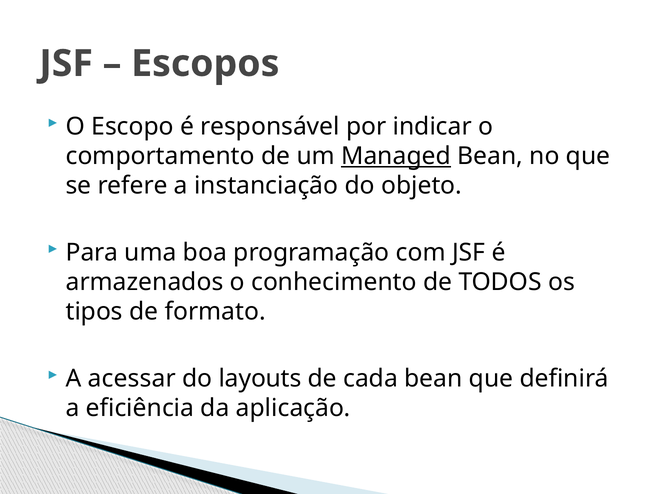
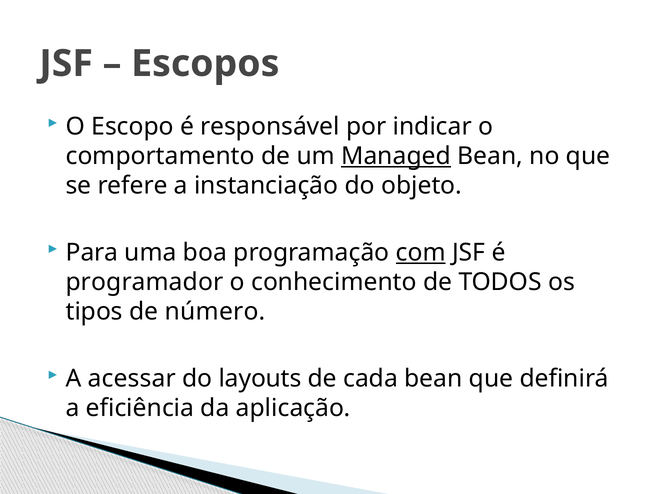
com underline: none -> present
armazenados: armazenados -> programador
formato: formato -> número
